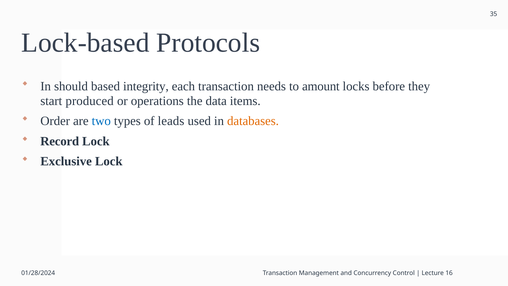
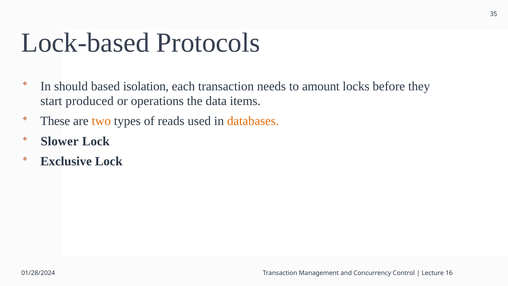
integrity: integrity -> isolation
Order: Order -> These
two colour: blue -> orange
leads: leads -> reads
Record: Record -> Slower
